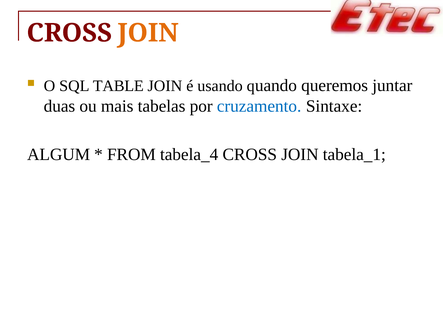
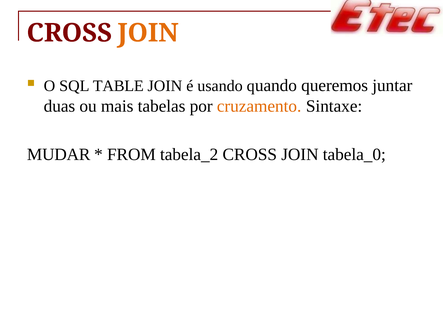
cruzamento colour: blue -> orange
ALGUM: ALGUM -> MUDAR
tabela_4: tabela_4 -> tabela_2
tabela_1: tabela_1 -> tabela_0
